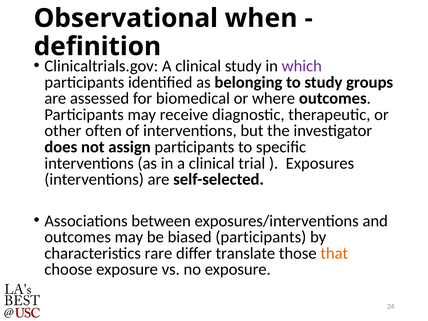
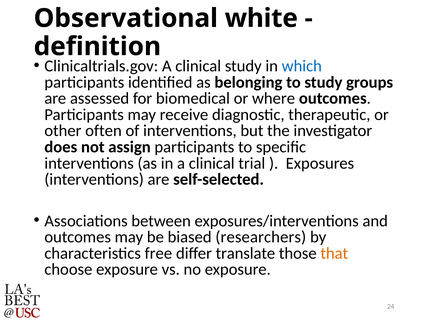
when: when -> white
which colour: purple -> blue
biased participants: participants -> researchers
rare: rare -> free
